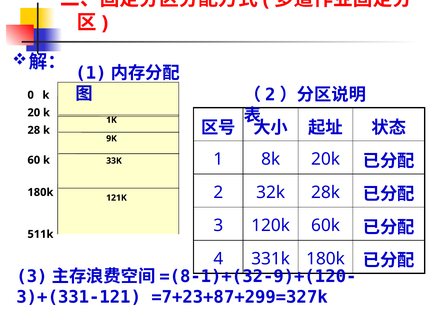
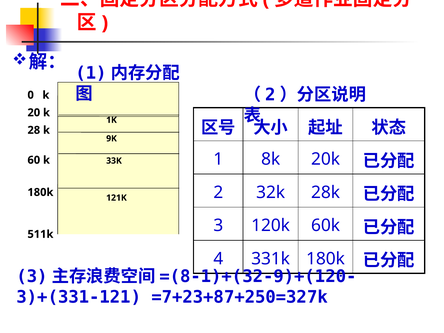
=7+23+87+299=327k: =7+23+87+299=327k -> =7+23+87+250=327k
